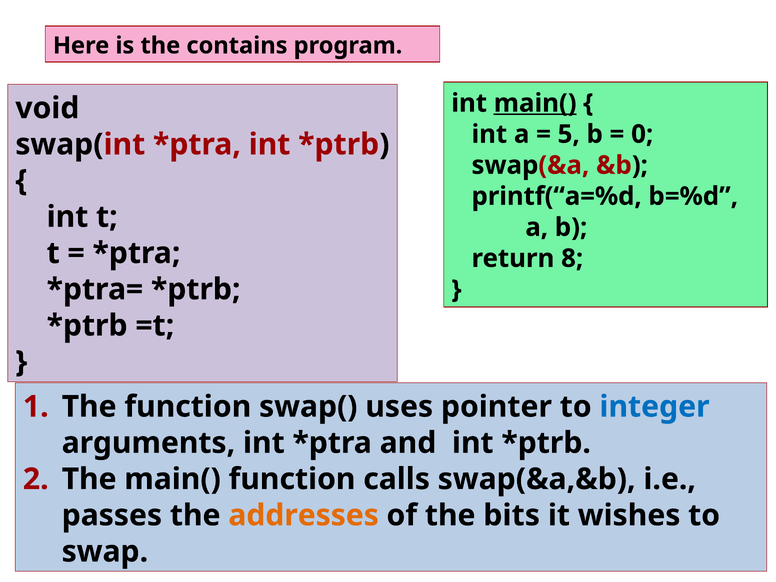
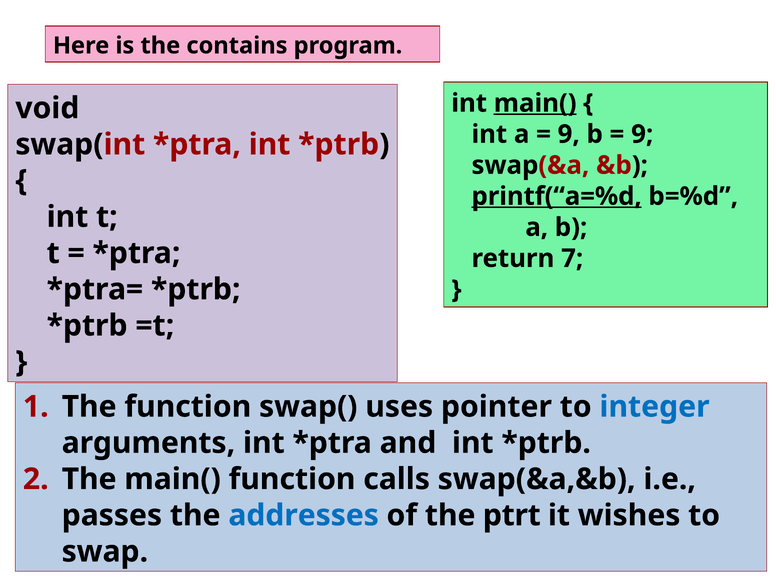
5 at (569, 134): 5 -> 9
0 at (642, 134): 0 -> 9
printf(“a=%d underline: none -> present
8: 8 -> 7
addresses colour: orange -> blue
bits: bits -> ptrt
